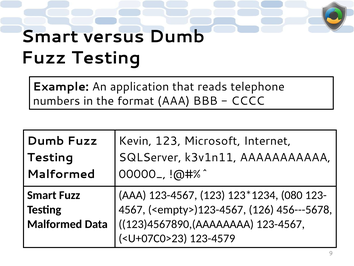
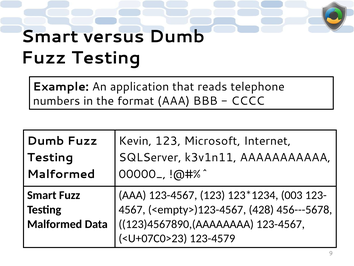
080: 080 -> 003
126: 126 -> 428
